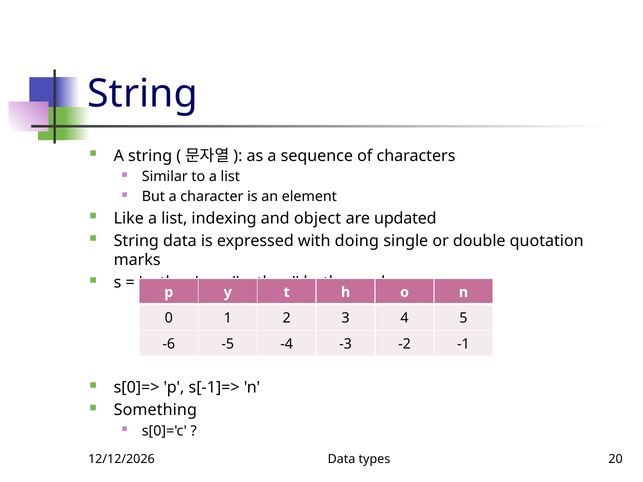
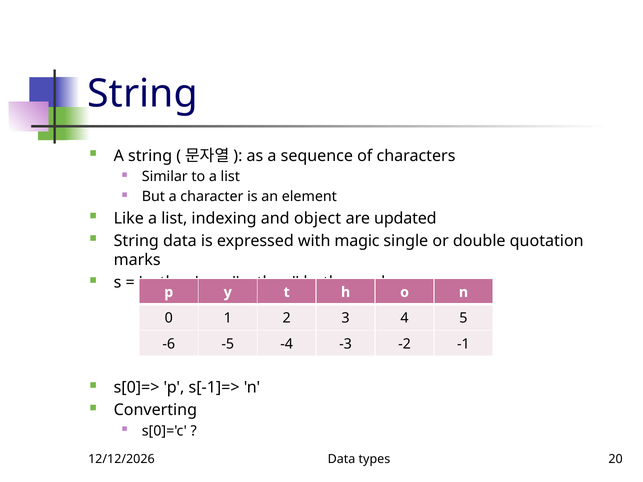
doing: doing -> magic
Something: Something -> Converting
